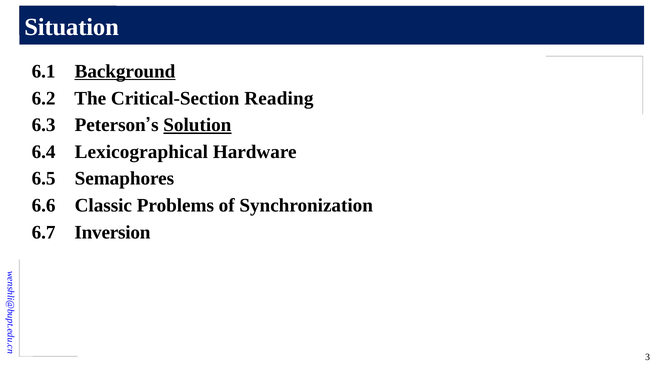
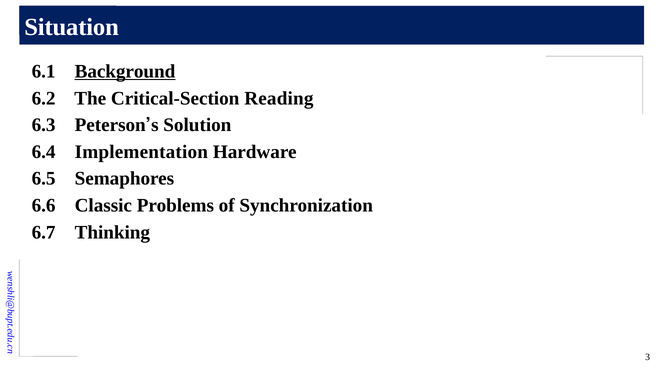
Solution underline: present -> none
Lexicographical: Lexicographical -> Implementation
Inversion: Inversion -> Thinking
